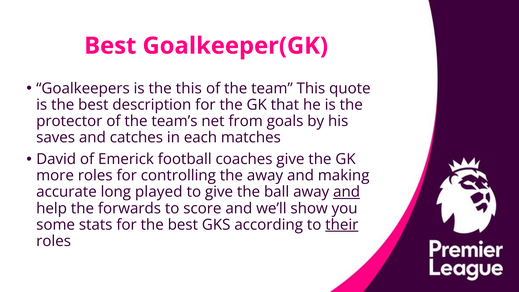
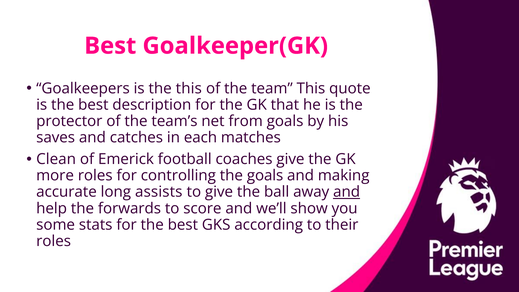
David: David -> Clean
the away: away -> goals
played: played -> assists
their underline: present -> none
